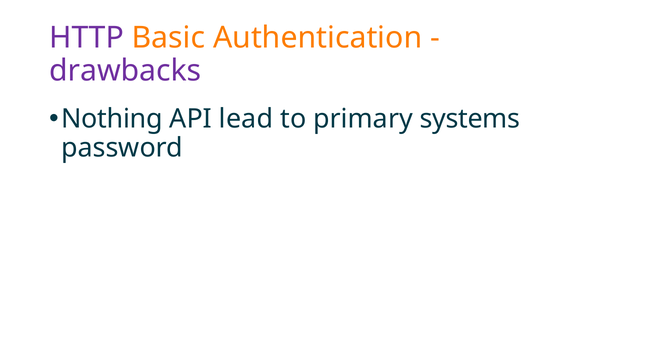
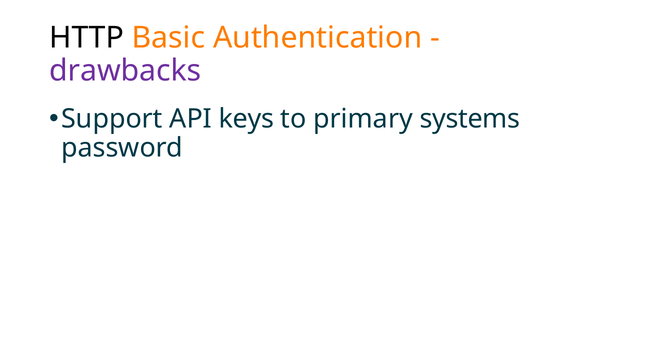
HTTP colour: purple -> black
Nothing: Nothing -> Support
lead: lead -> keys
